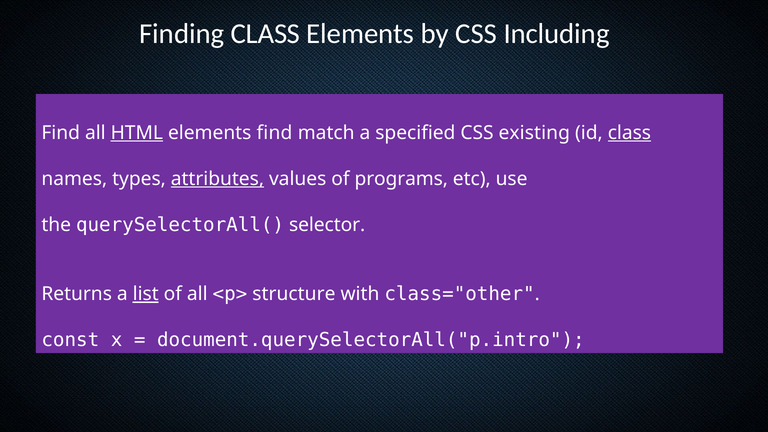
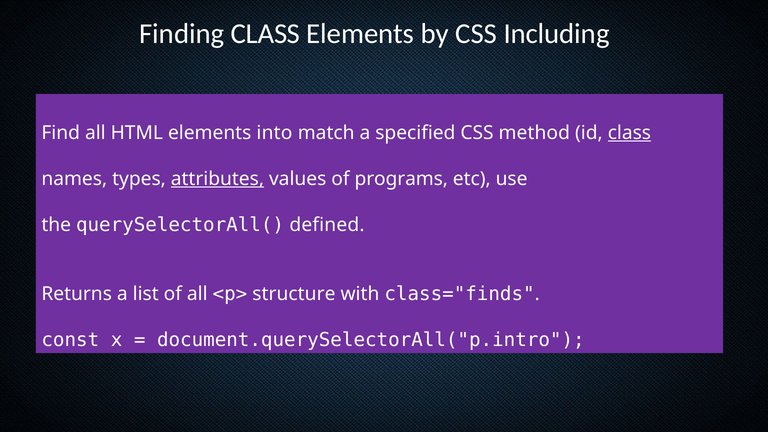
HTML underline: present -> none
elements find: find -> into
existing: existing -> method
selector: selector -> defined
list underline: present -> none
class="other: class="other -> class="finds
